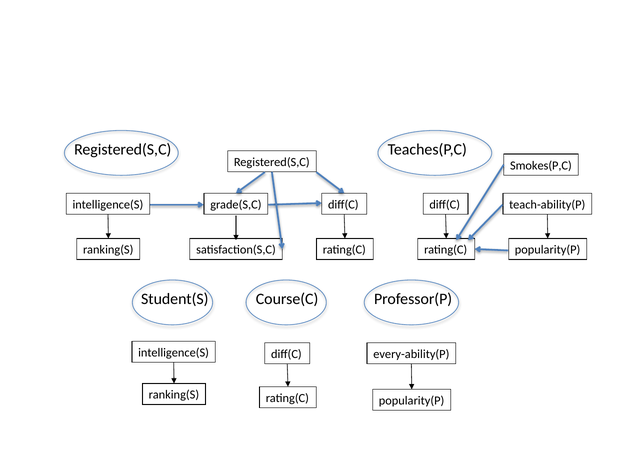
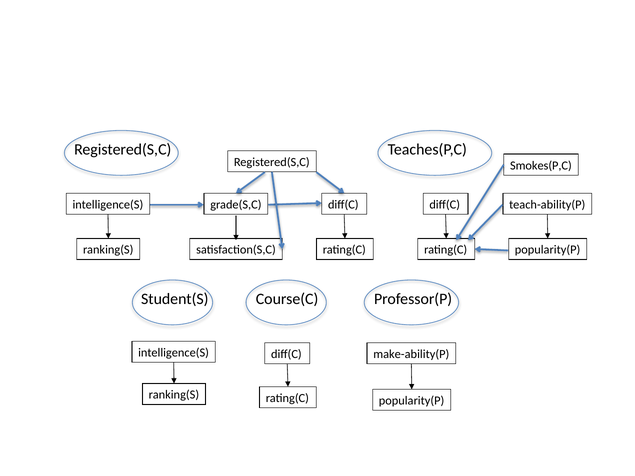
every-ability(P: every-ability(P -> make-ability(P
